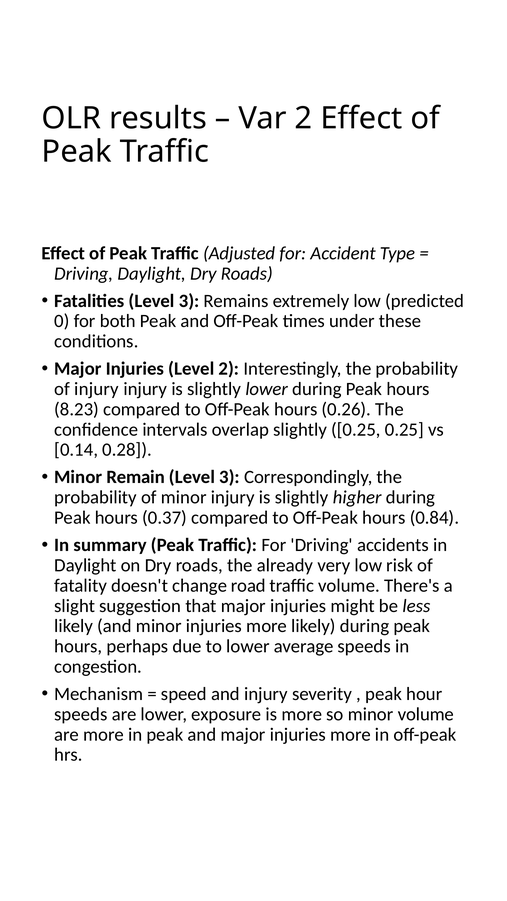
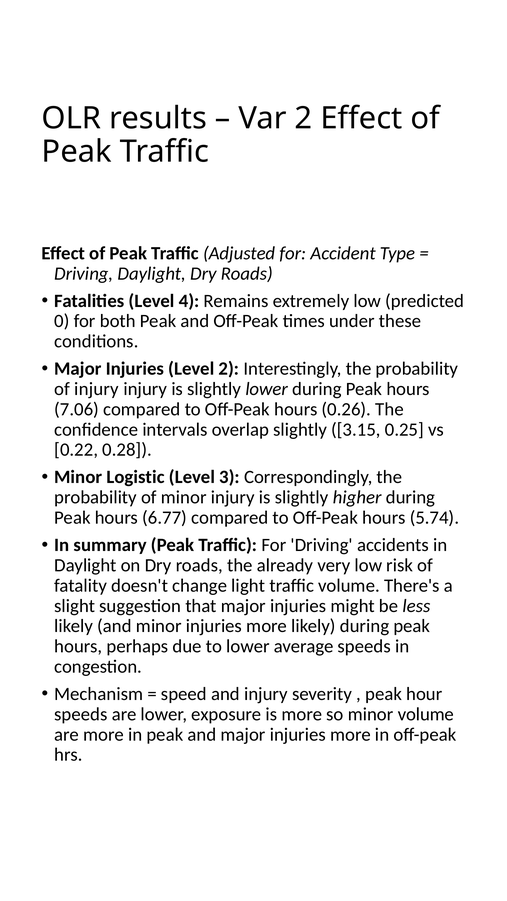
Fatalities Level 3: 3 -> 4
8.23: 8.23 -> 7.06
slightly 0.25: 0.25 -> 3.15
0.14: 0.14 -> 0.22
Remain: Remain -> Logistic
0.37: 0.37 -> 6.77
0.84: 0.84 -> 5.74
road: road -> light
